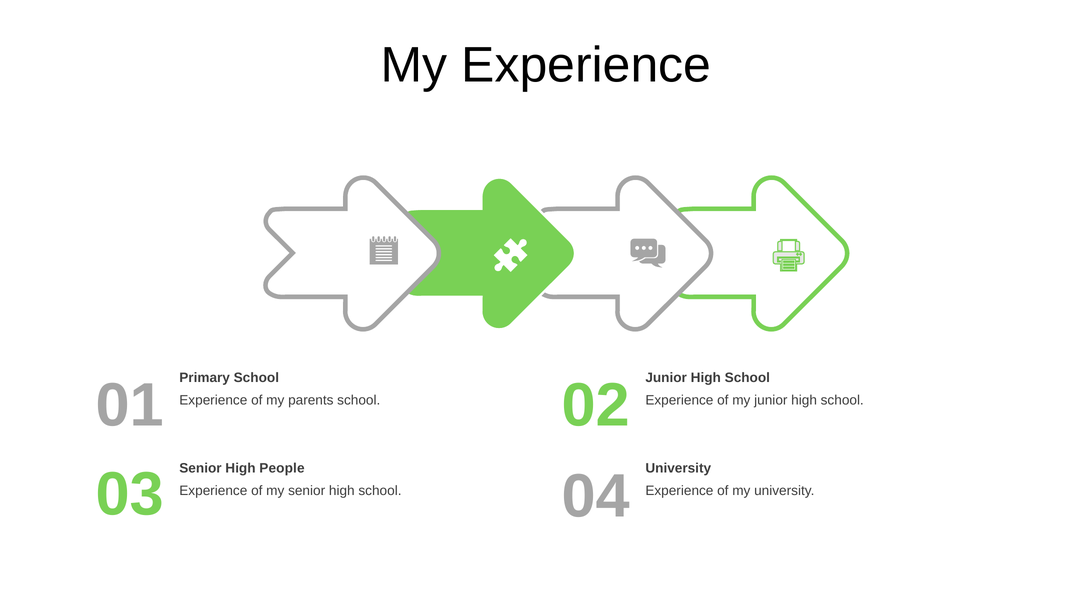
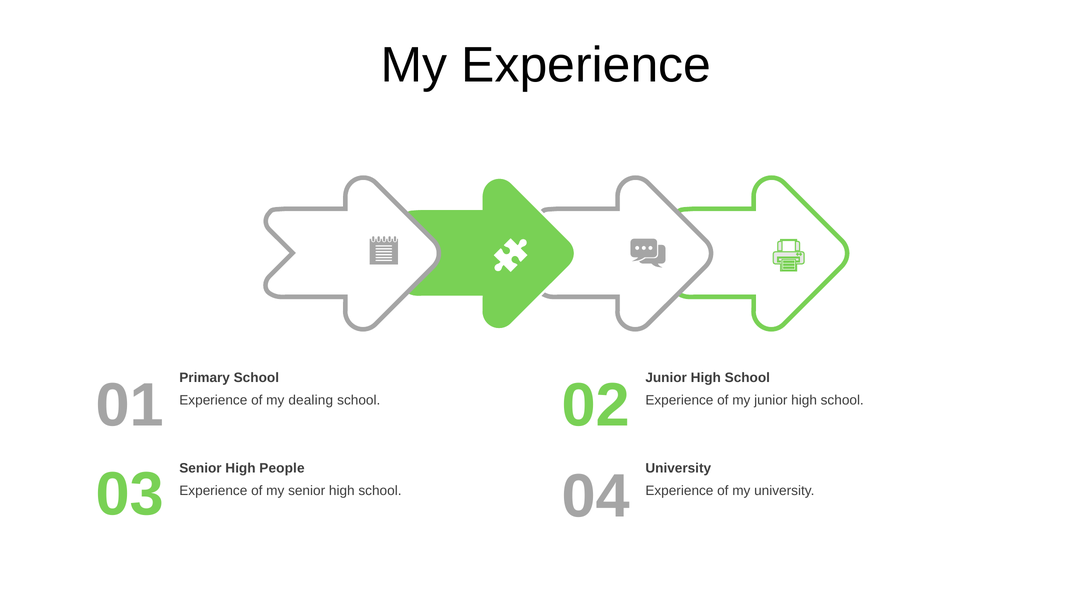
parents: parents -> dealing
